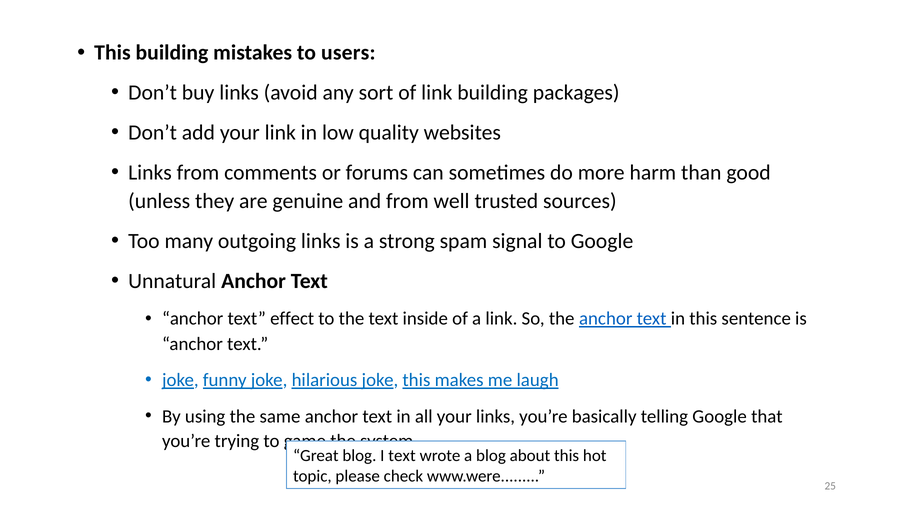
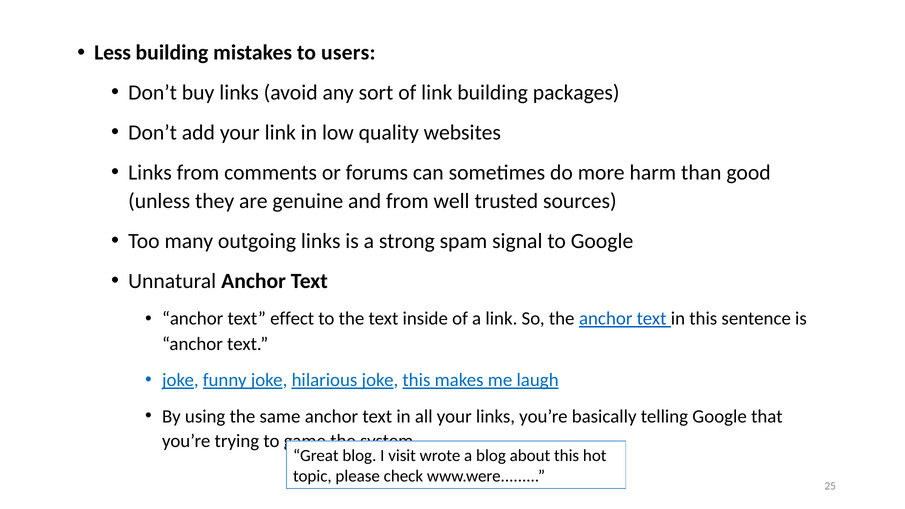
This at (112, 53): This -> Less
I text: text -> visit
